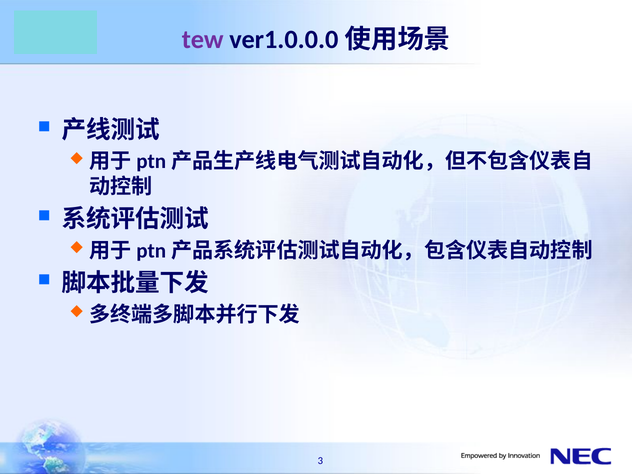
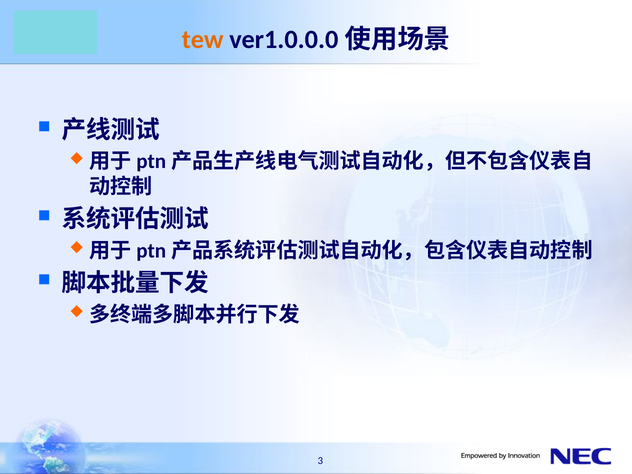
tew colour: purple -> orange
